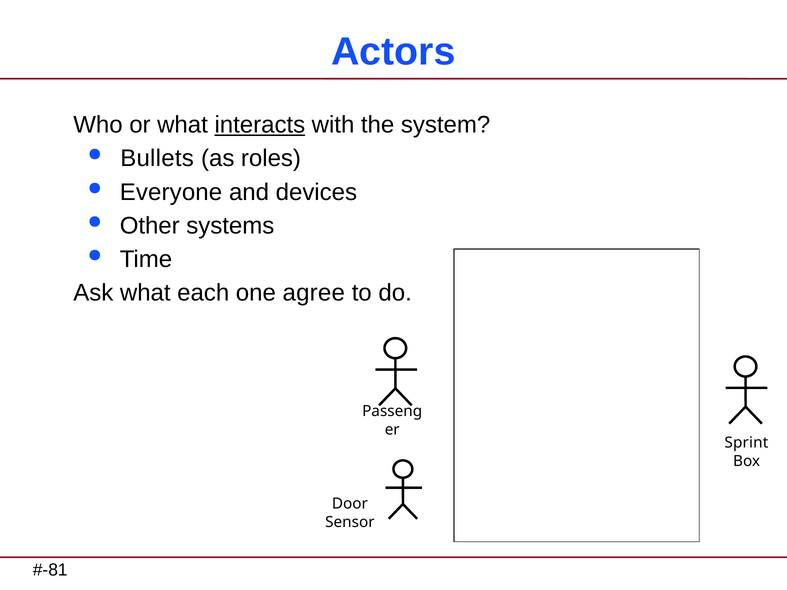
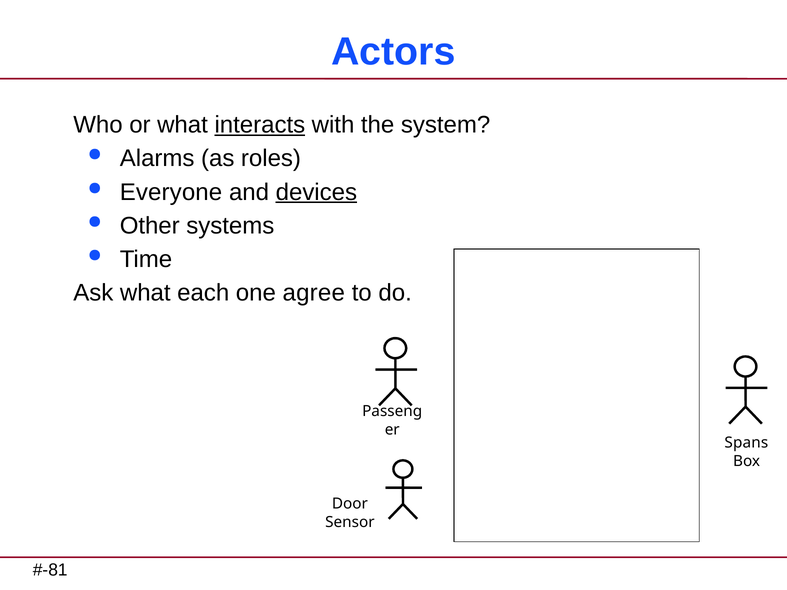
Bullets: Bullets -> Alarms
devices underline: none -> present
Sprint: Sprint -> Spans
